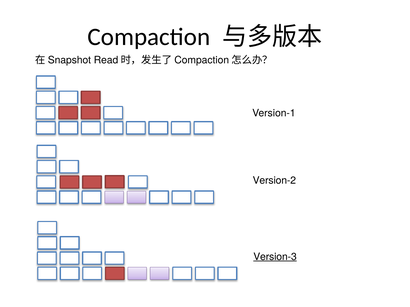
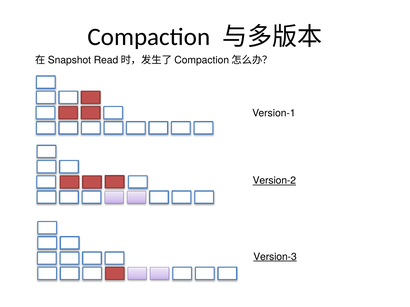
Version-2 underline: none -> present
